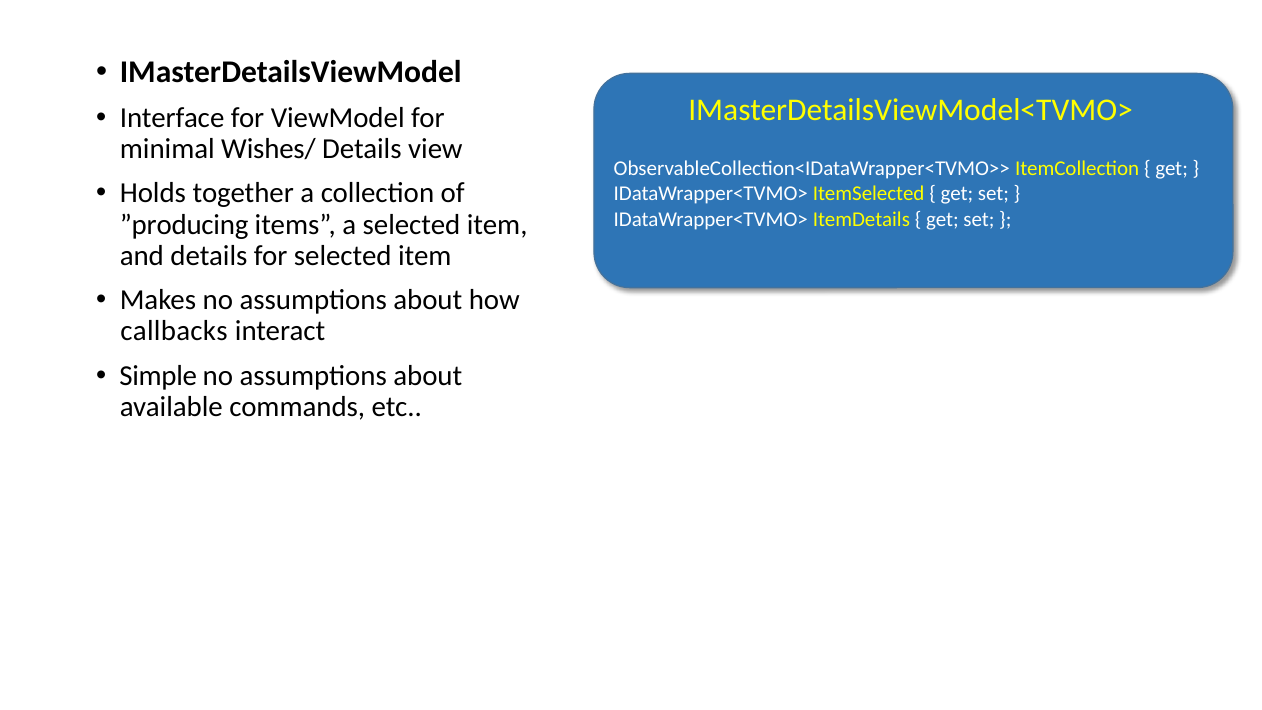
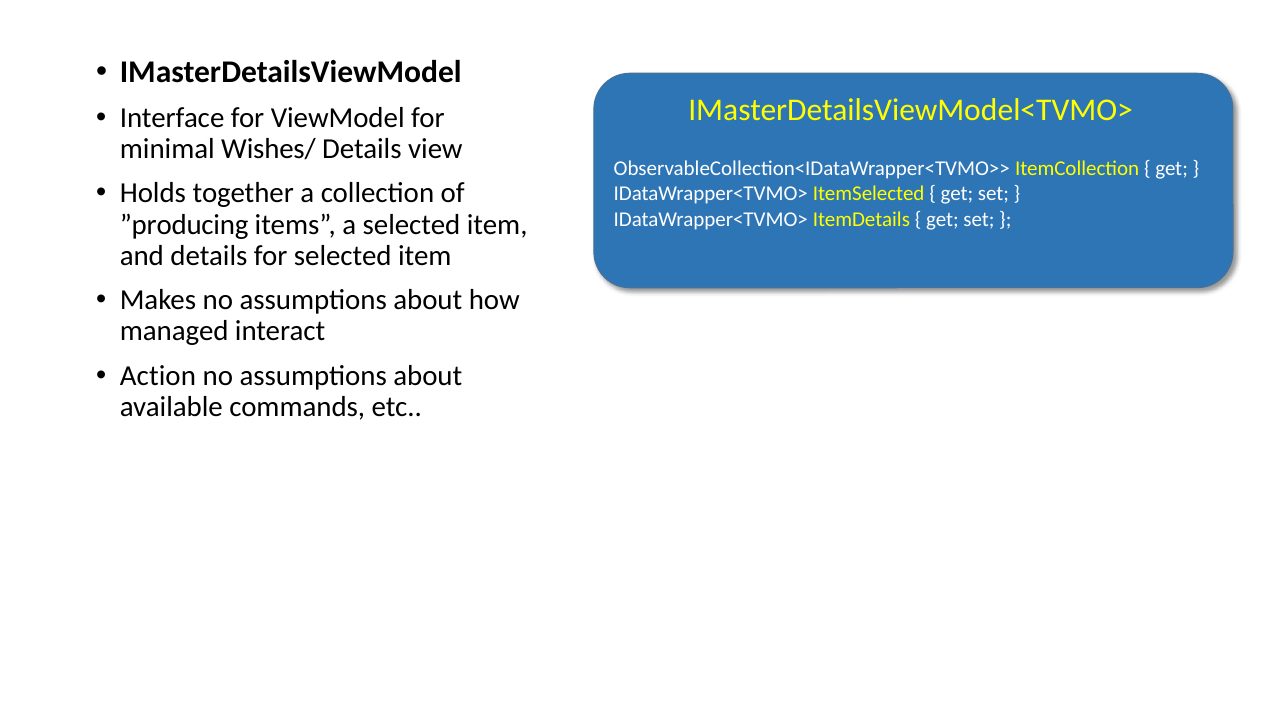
callbacks: callbacks -> managed
Simple: Simple -> Action
